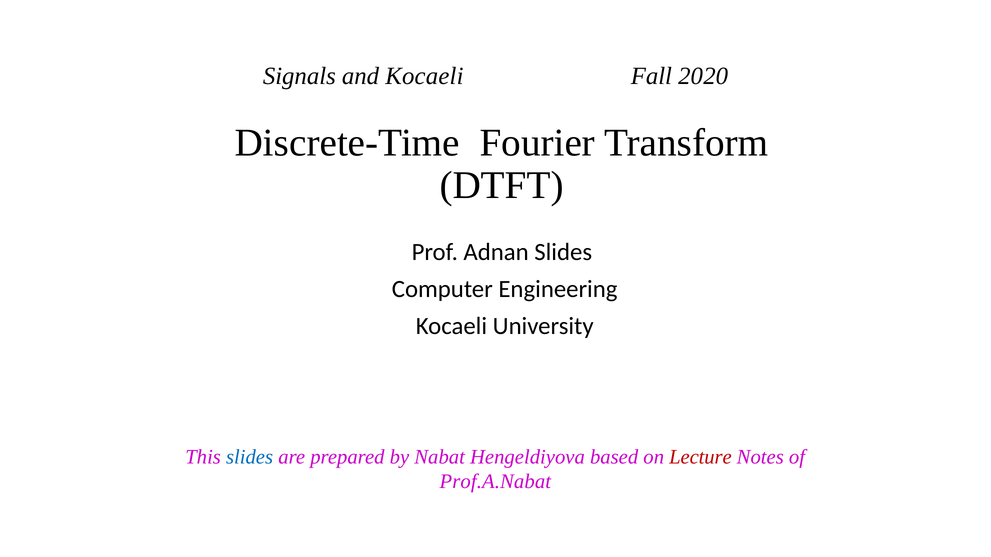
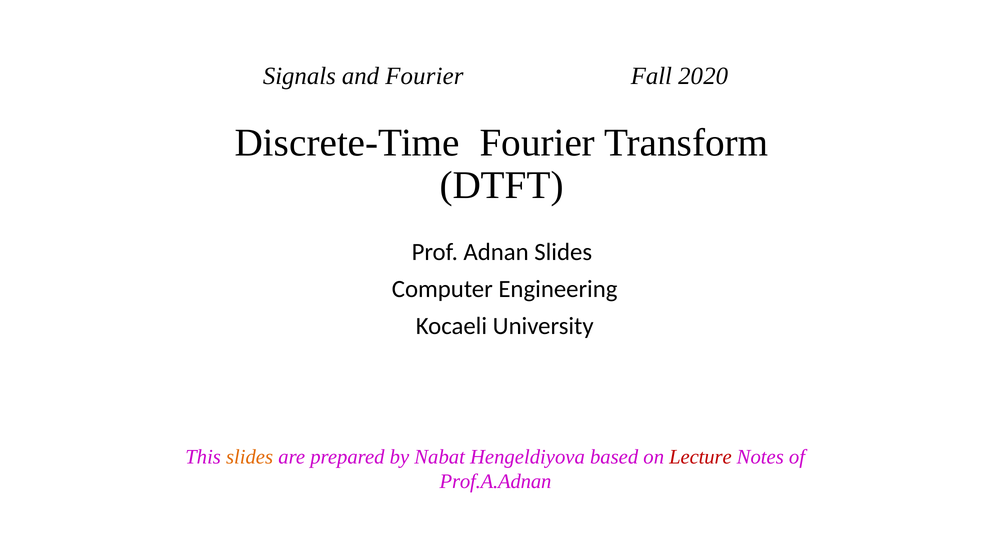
and Kocaeli: Kocaeli -> Fourier
slides at (250, 457) colour: blue -> orange
Prof.A.Nabat: Prof.A.Nabat -> Prof.A.Adnan
